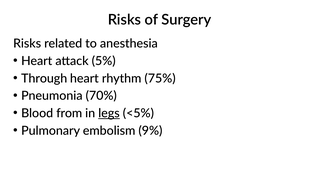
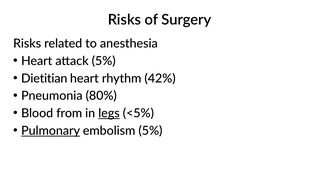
Through: Through -> Dietitian
75%: 75% -> 42%
70%: 70% -> 80%
Pulmonary underline: none -> present
embolism 9%: 9% -> 5%
